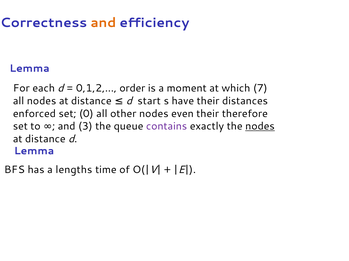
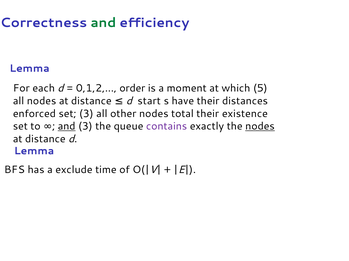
and at (103, 23) colour: orange -> green
7: 7 -> 5
set 0: 0 -> 3
even: even -> total
therefore: therefore -> existence
and at (67, 127) underline: none -> present
lengths: lengths -> exclude
